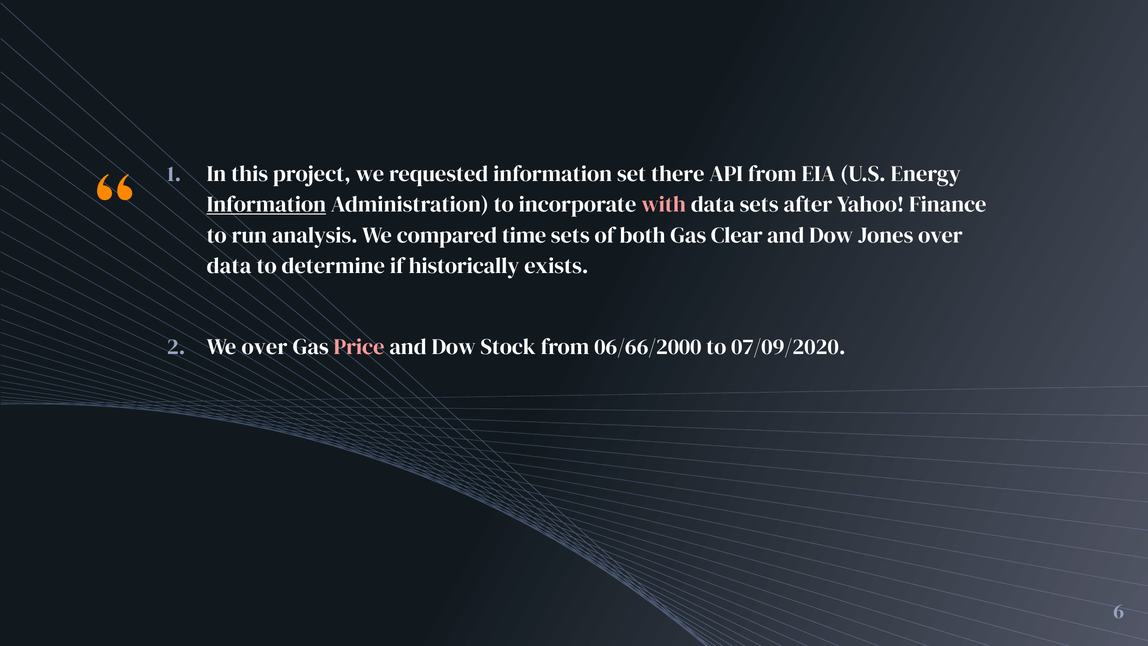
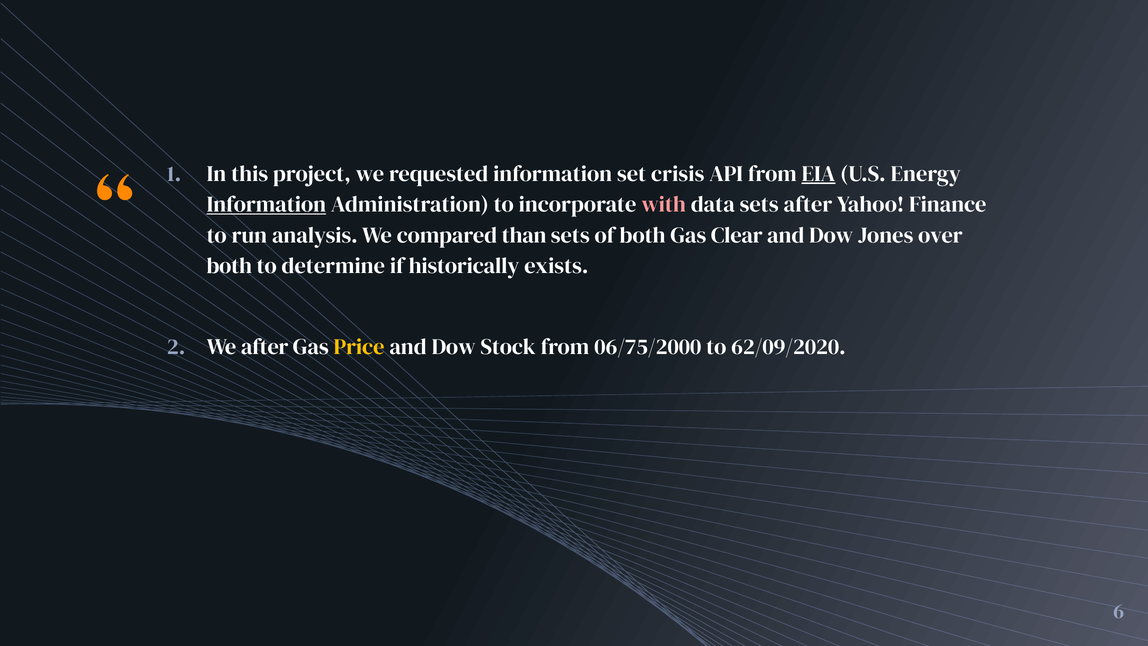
there: there -> crisis
EIA underline: none -> present
time: time -> than
data at (229, 266): data -> both
We over: over -> after
Price colour: pink -> yellow
06/66/2000: 06/66/2000 -> 06/75/2000
07/09/2020: 07/09/2020 -> 62/09/2020
